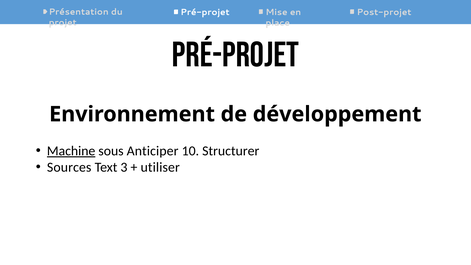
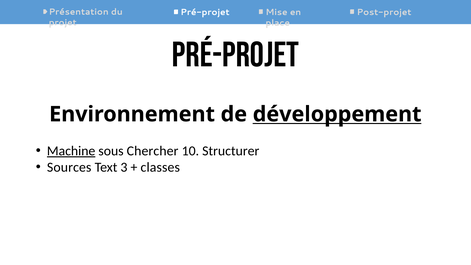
développement underline: none -> present
Anticiper: Anticiper -> Chercher
utiliser: utiliser -> classes
